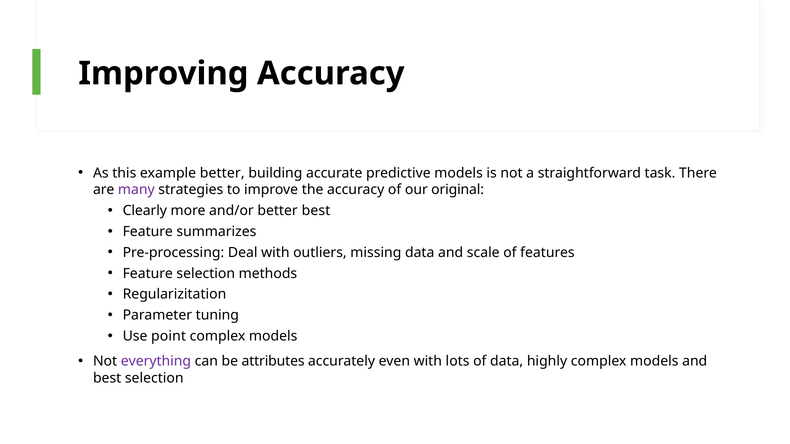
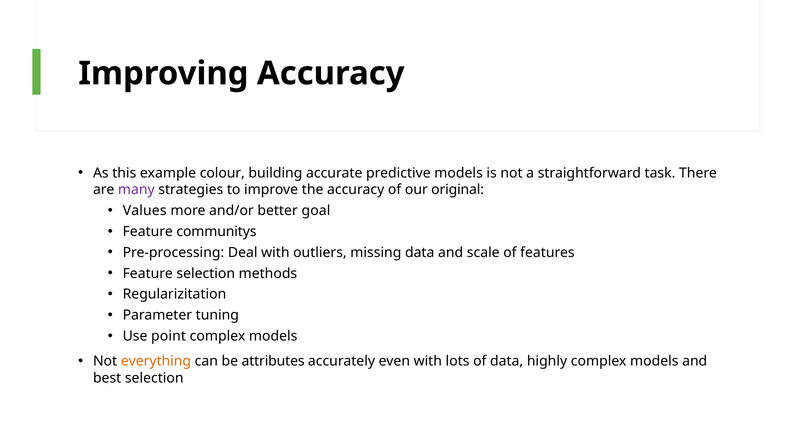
example better: better -> colour
Clearly: Clearly -> Values
better best: best -> goal
summarizes: summarizes -> communitys
everything colour: purple -> orange
